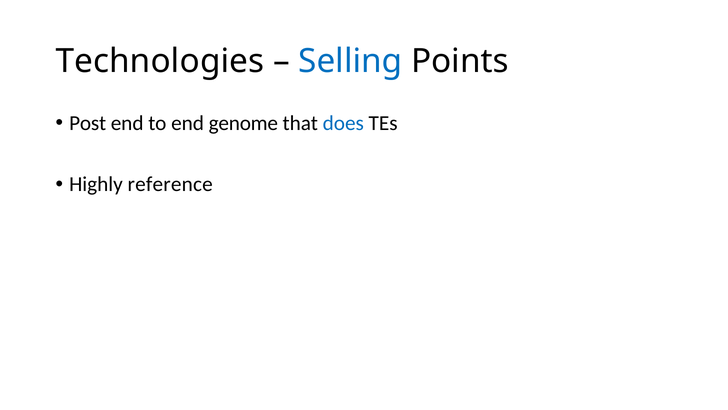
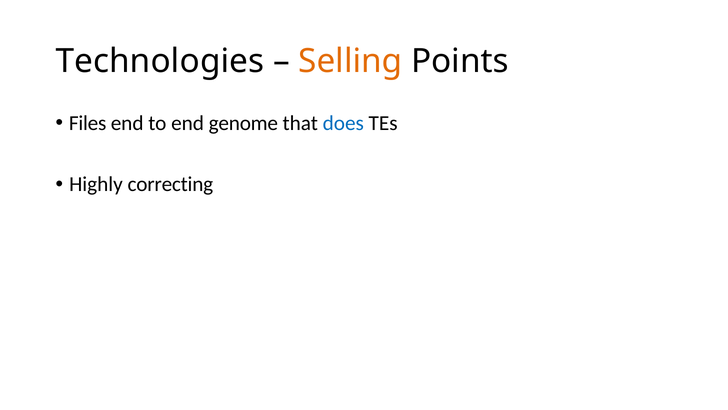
Selling colour: blue -> orange
Post: Post -> Files
reference: reference -> correcting
